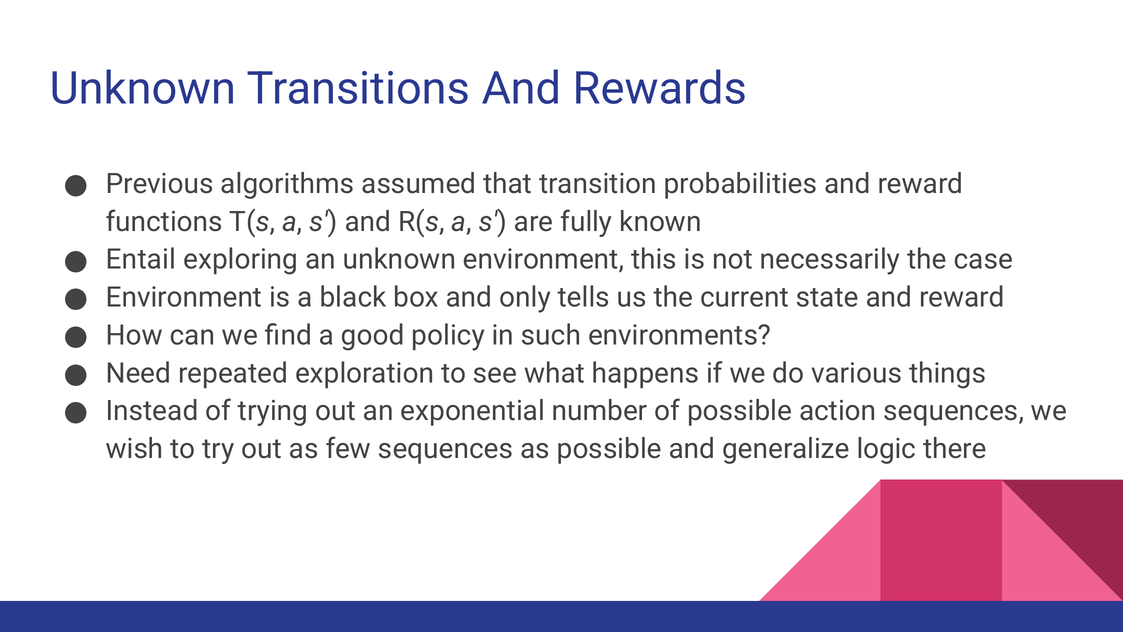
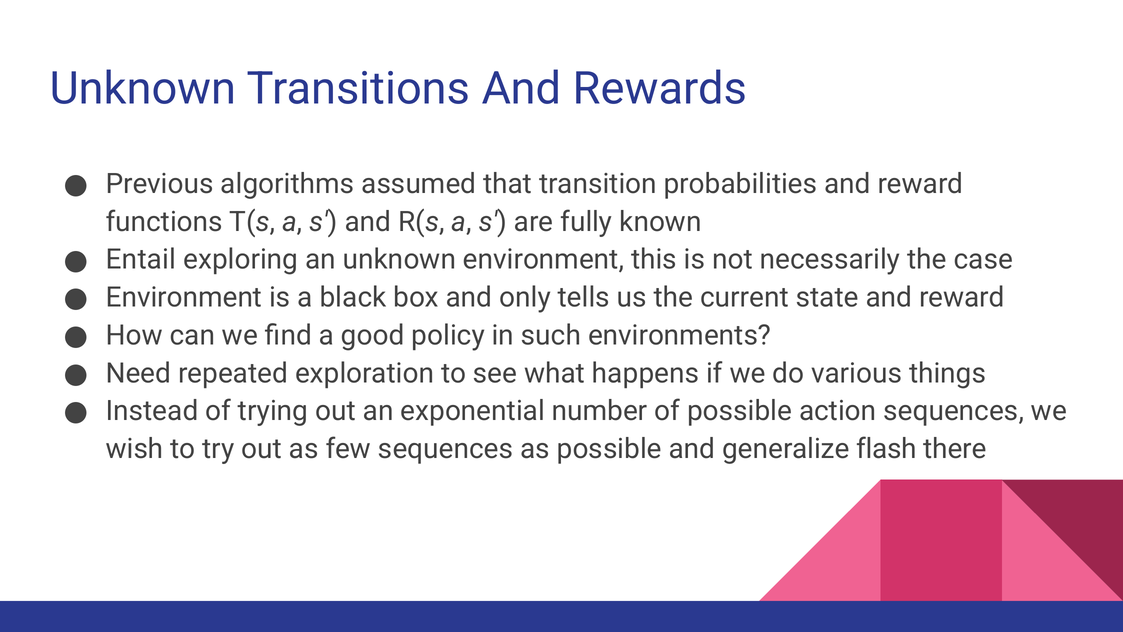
logic: logic -> flash
